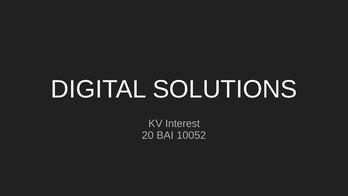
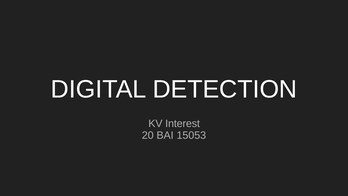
SOLUTIONS: SOLUTIONS -> DETECTION
10052: 10052 -> 15053
